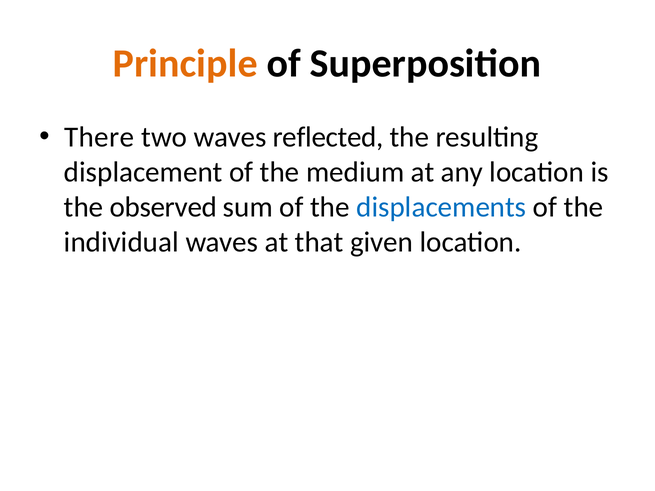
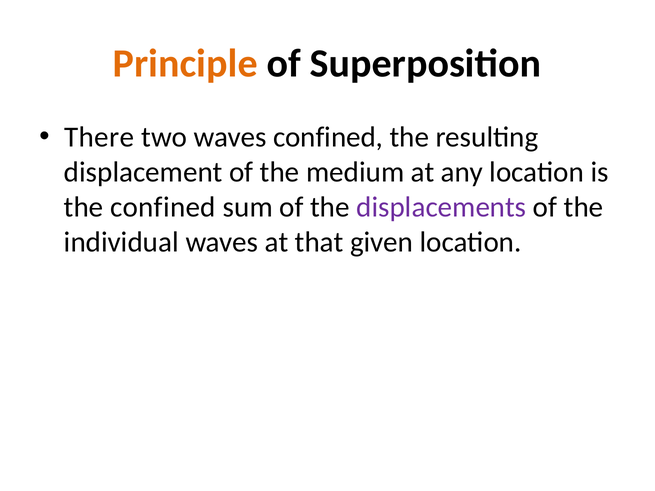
waves reflected: reflected -> confined
the observed: observed -> confined
displacements colour: blue -> purple
